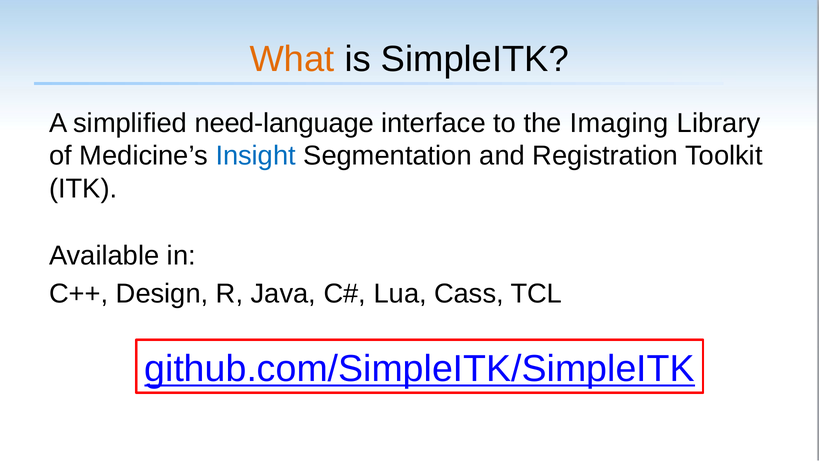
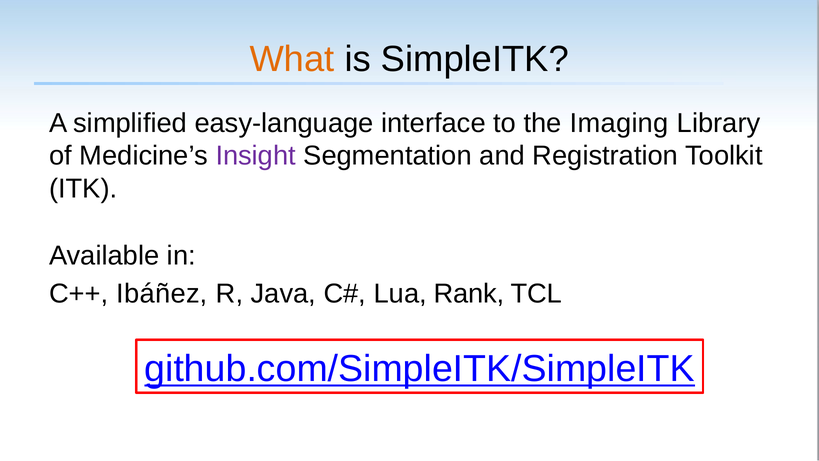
need-language: need-language -> easy-language
Insight colour: blue -> purple
Design: Design -> Ibáñez
Cass: Cass -> Rank
